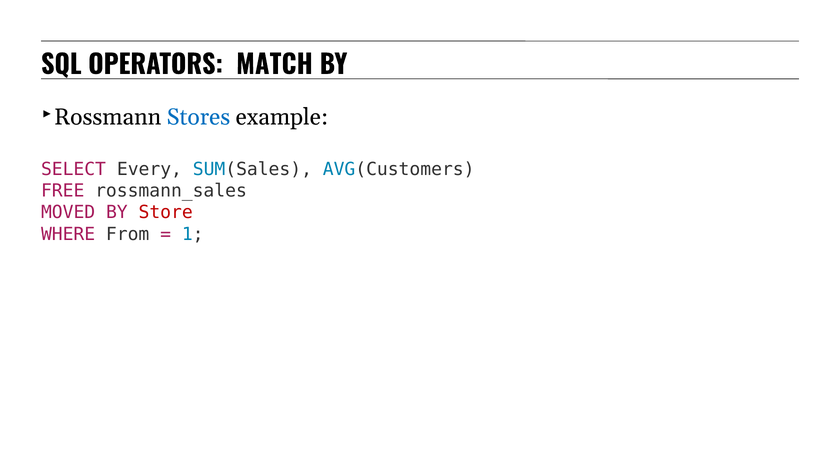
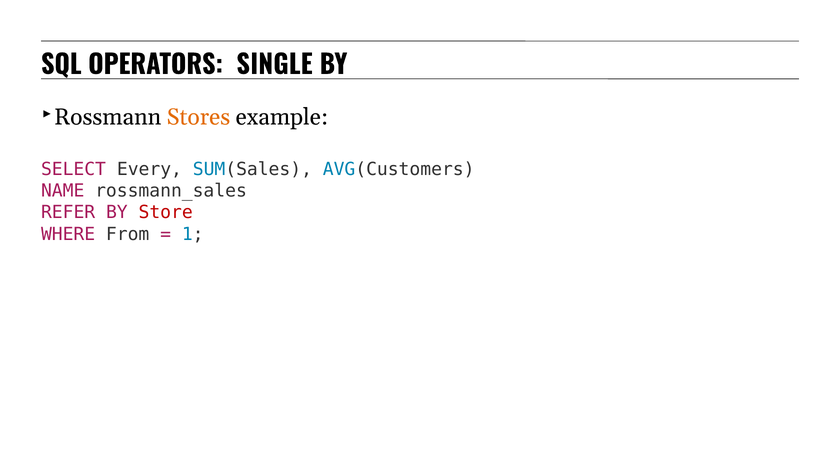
MATCH: MATCH -> SINGLE
Stores colour: blue -> orange
FREE: FREE -> NAME
MOVED: MOVED -> REFER
